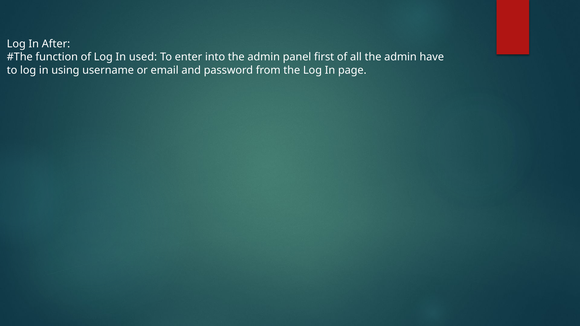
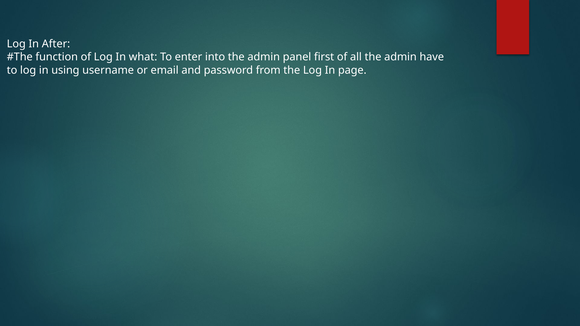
used: used -> what
